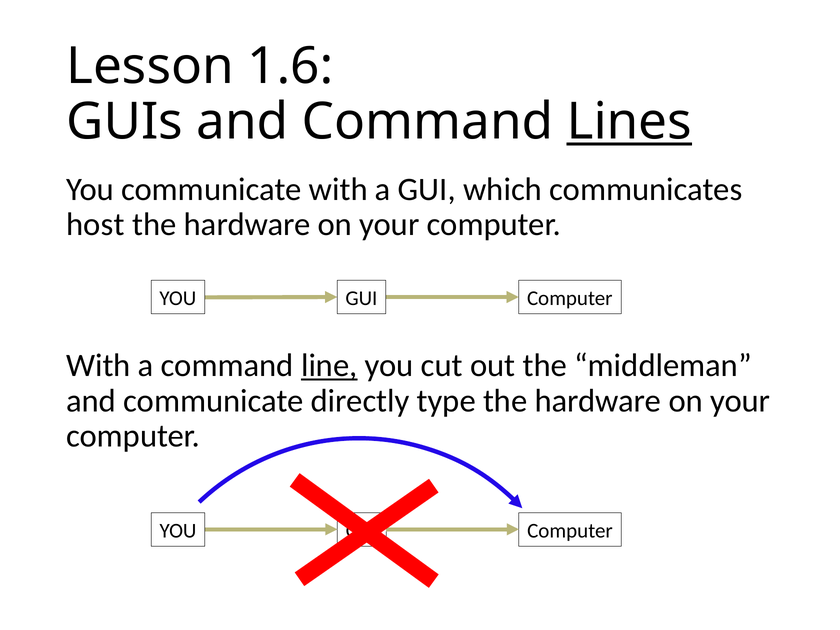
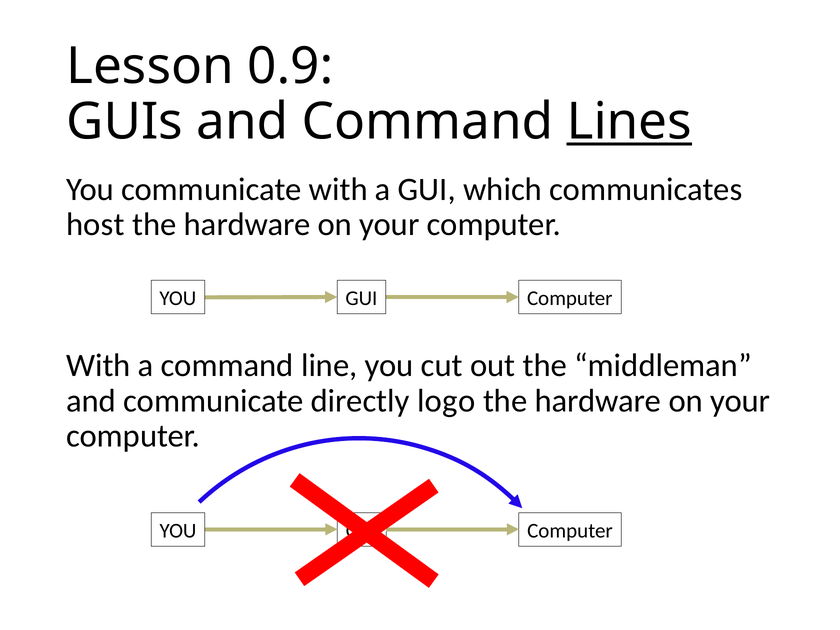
1.6: 1.6 -> 0.9
line underline: present -> none
type: type -> logo
